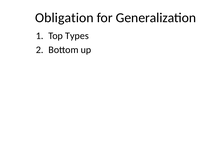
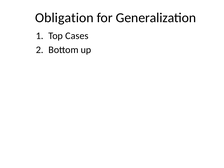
Types: Types -> Cases
